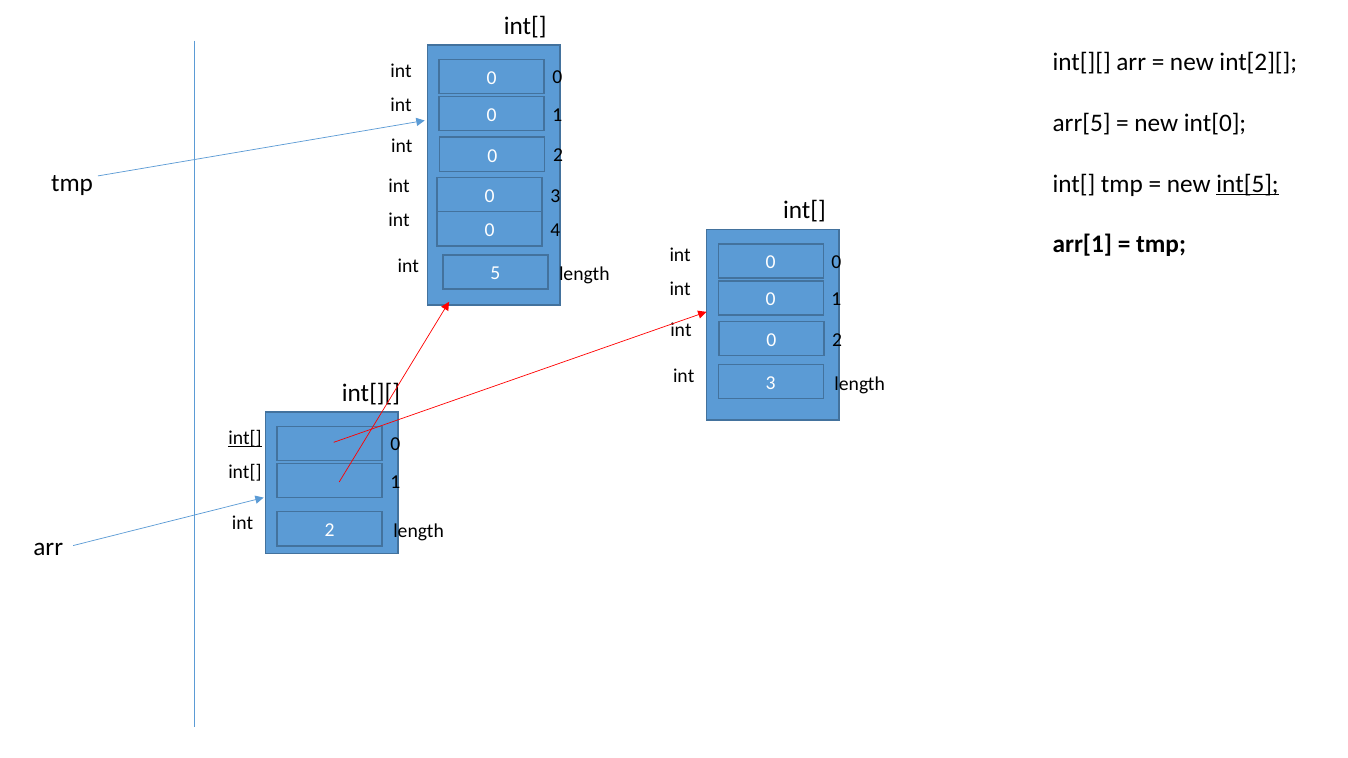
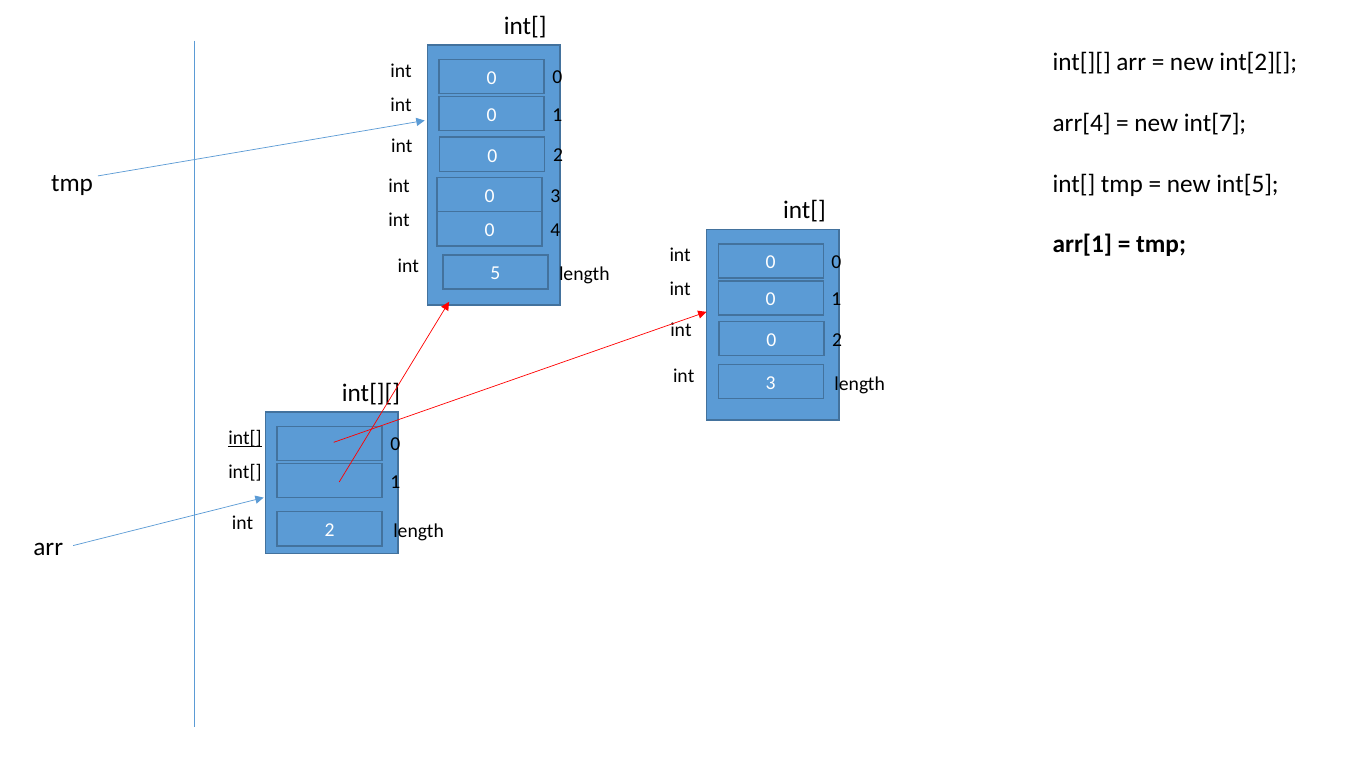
arr[5: arr[5 -> arr[4
int[0: int[0 -> int[7
int[5 underline: present -> none
